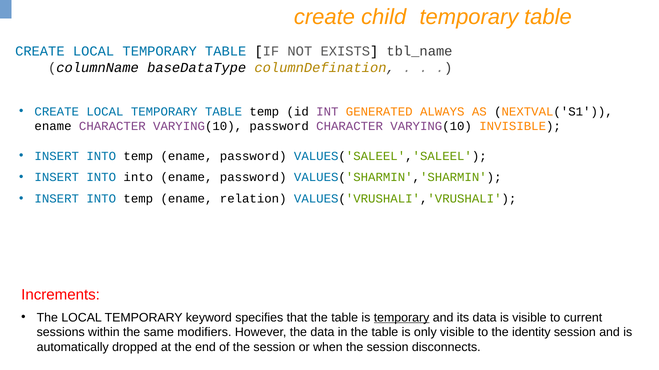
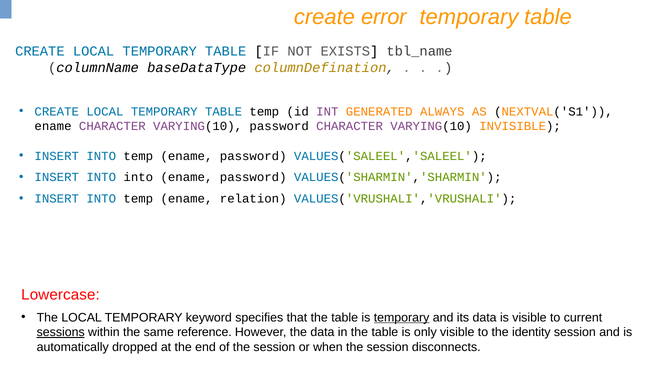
child: child -> error
Increments: Increments -> Lowercase
sessions underline: none -> present
modifiers: modifiers -> reference
